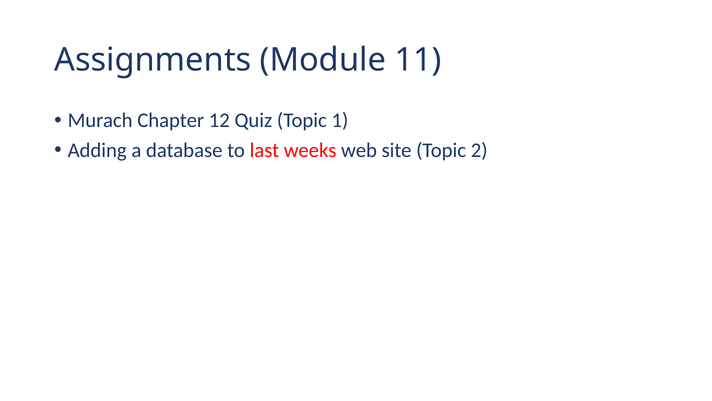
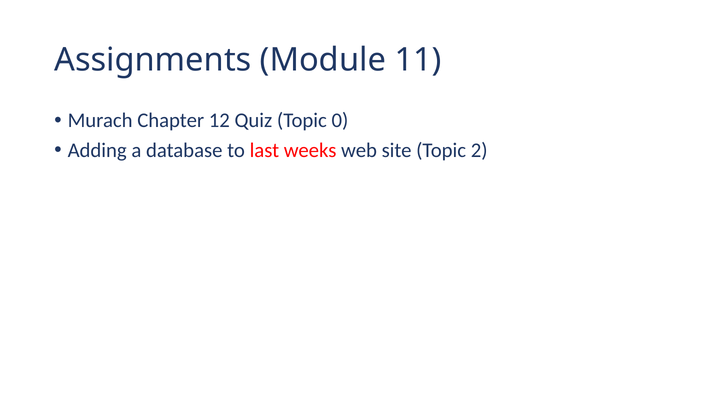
1: 1 -> 0
